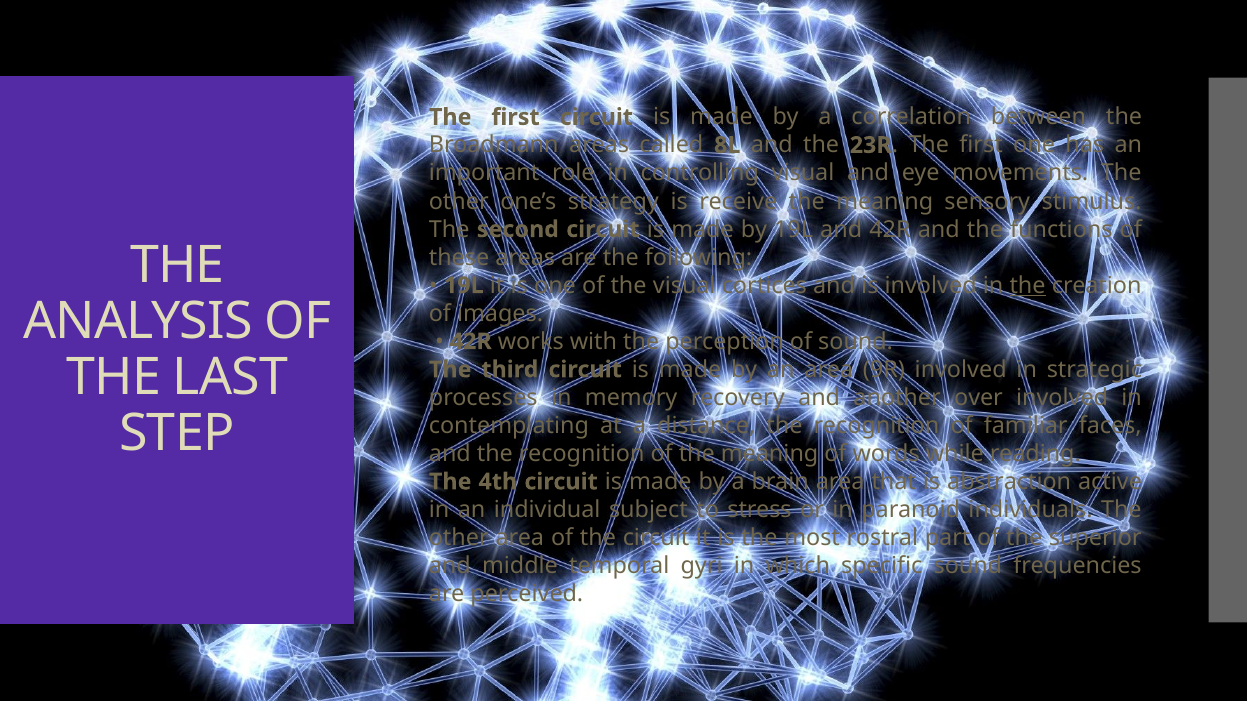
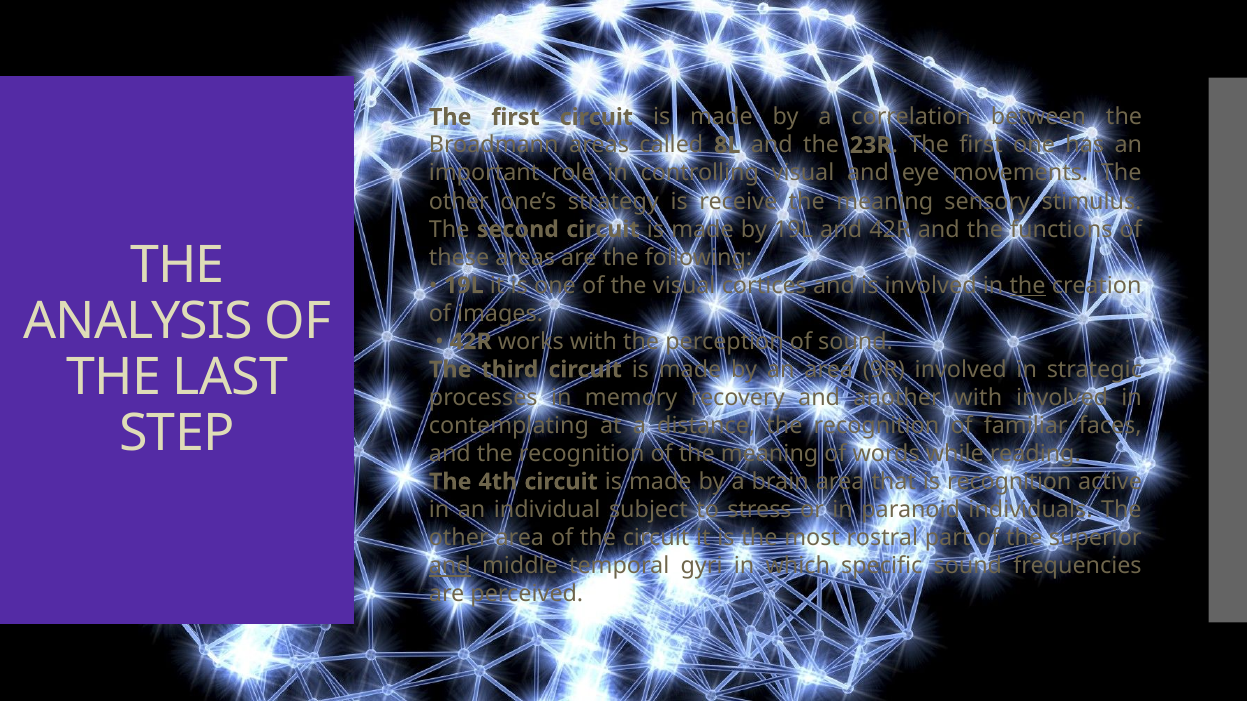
another over: over -> with
is abstraction: abstraction -> recognition
and at (450, 566) underline: none -> present
